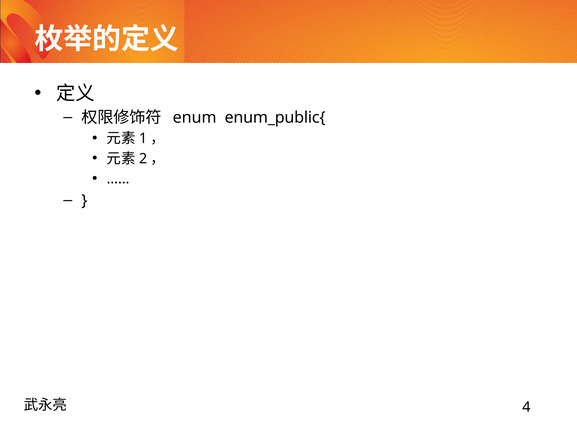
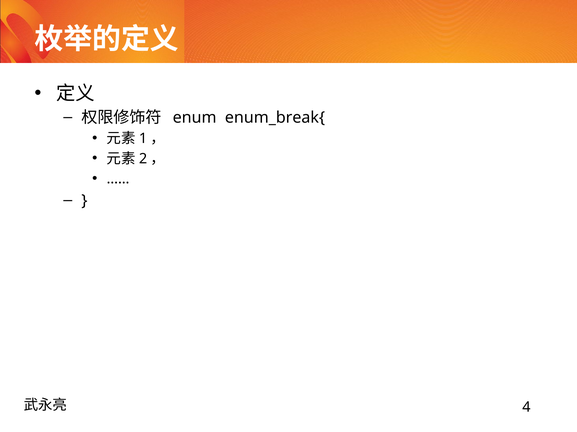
enum_public{: enum_public{ -> enum_break{
